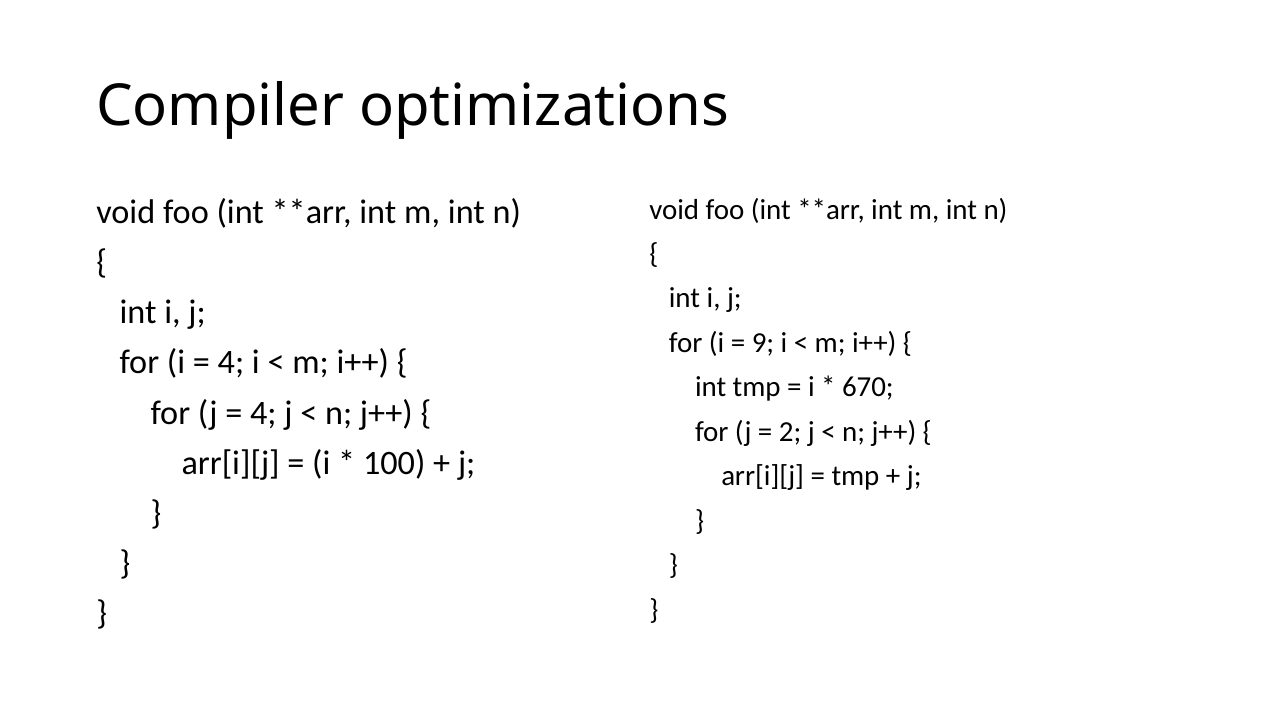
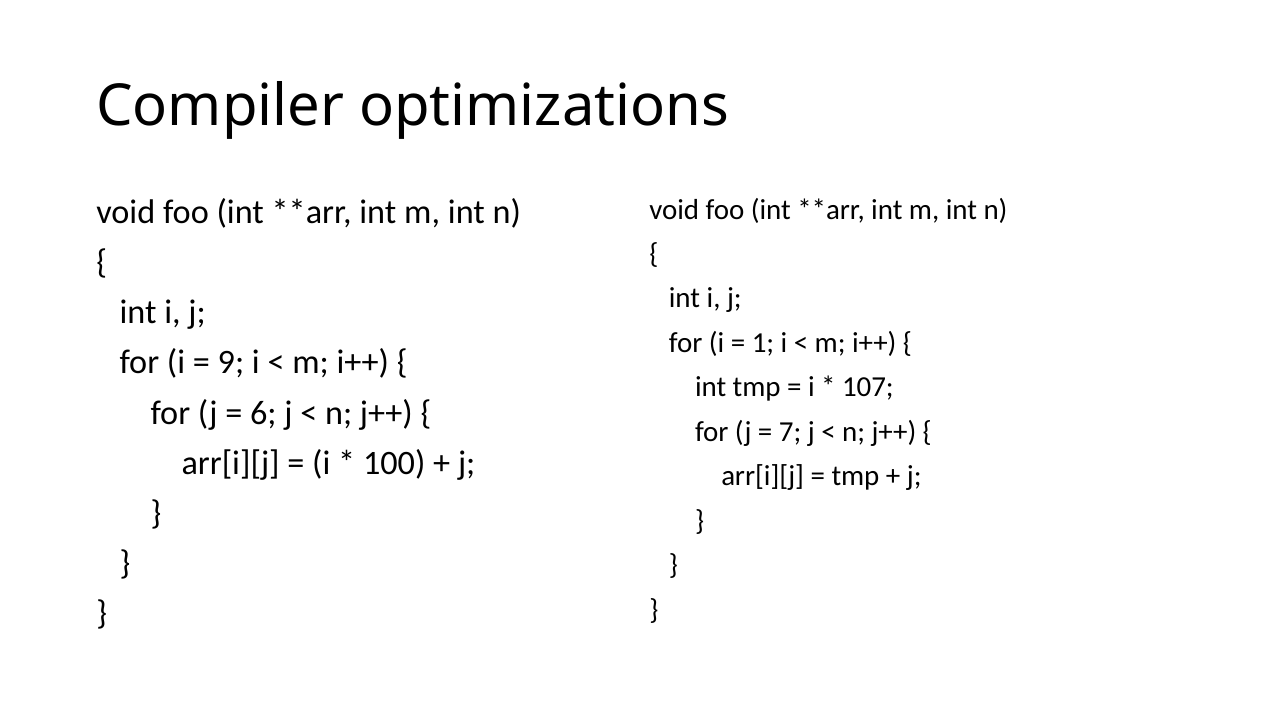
9: 9 -> 1
4 at (231, 363): 4 -> 9
670: 670 -> 107
4 at (263, 413): 4 -> 6
2: 2 -> 7
